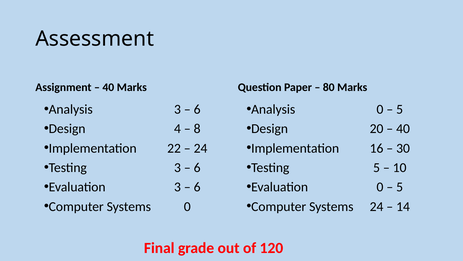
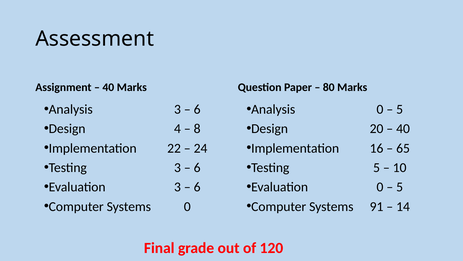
30: 30 -> 65
Systems 24: 24 -> 91
